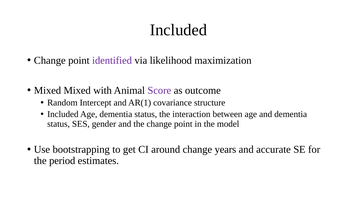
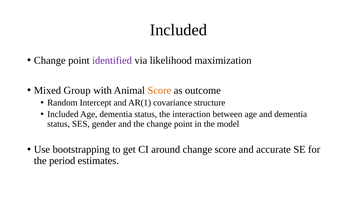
Mixed Mixed: Mixed -> Group
Score at (159, 90) colour: purple -> orange
change years: years -> score
